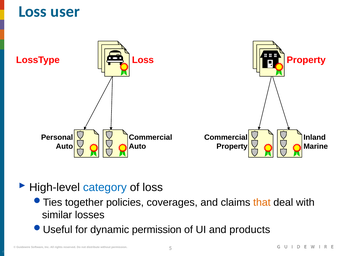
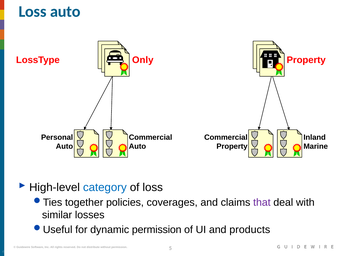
Loss user: user -> auto
Loss at (143, 60): Loss -> Only
that colour: orange -> purple
